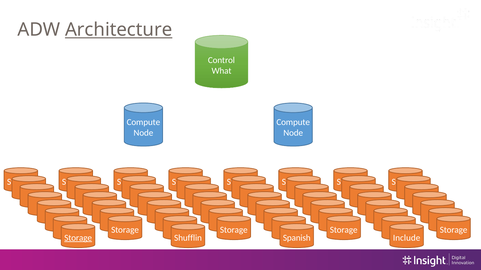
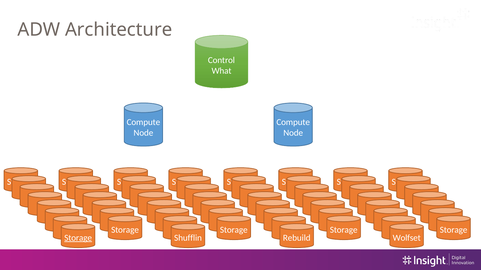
Architecture underline: present -> none
Spanish: Spanish -> Rebuild
Include: Include -> Wolfset
